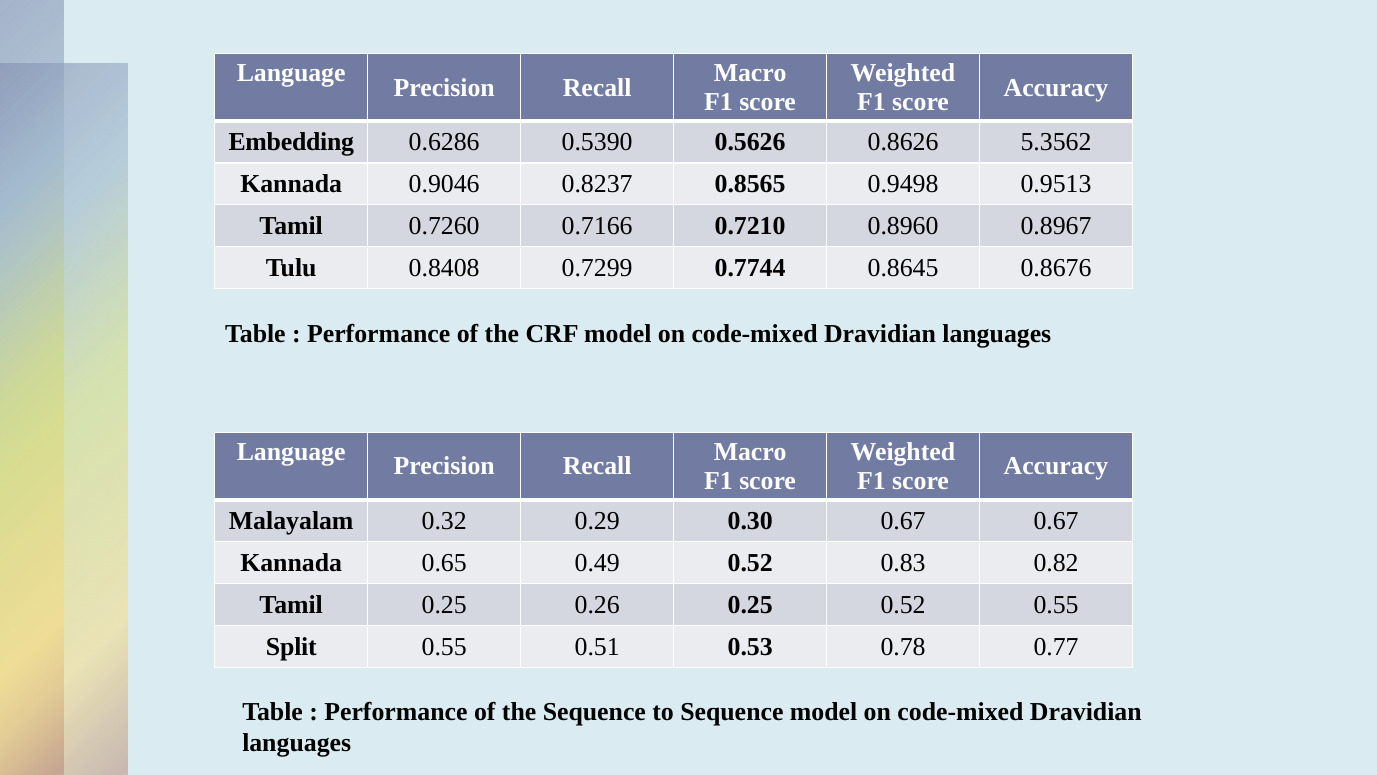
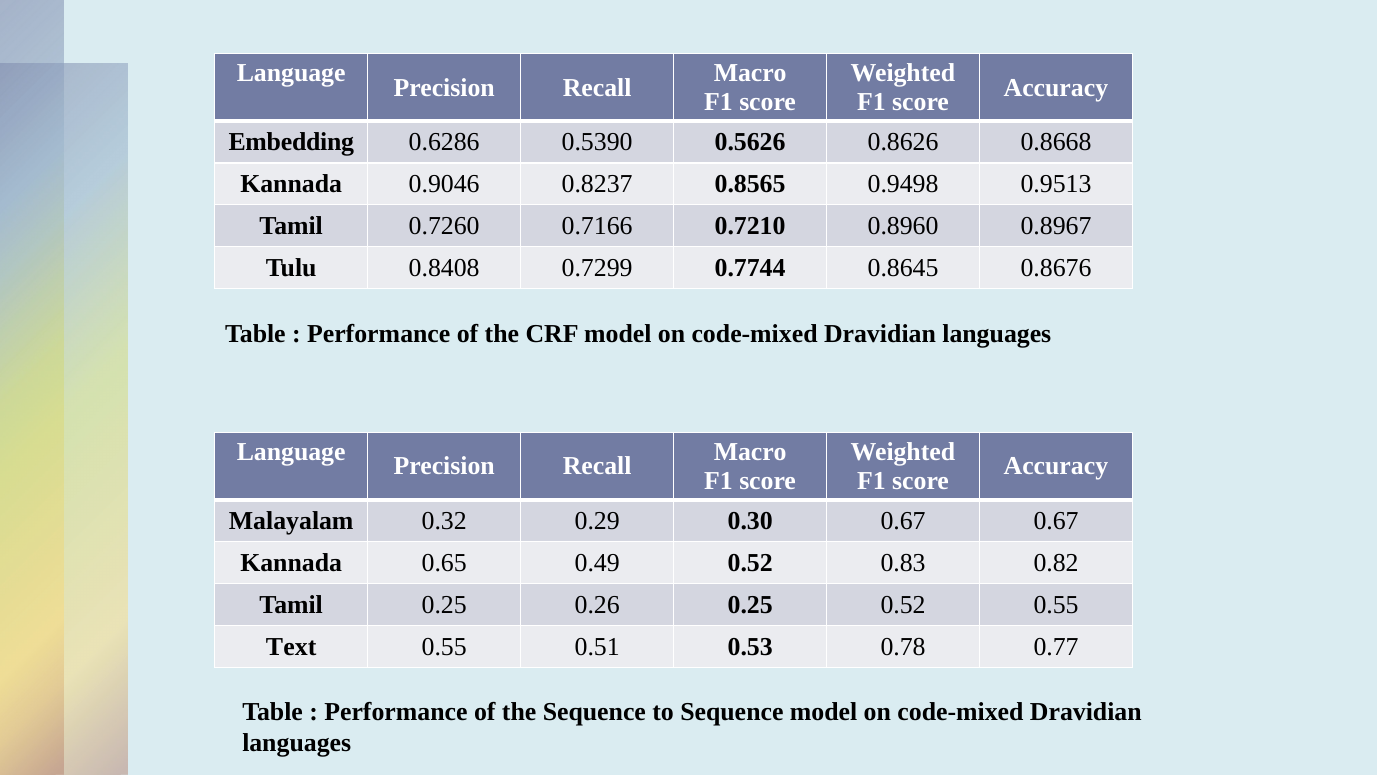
5.3562: 5.3562 -> 0.8668
Split: Split -> Text
